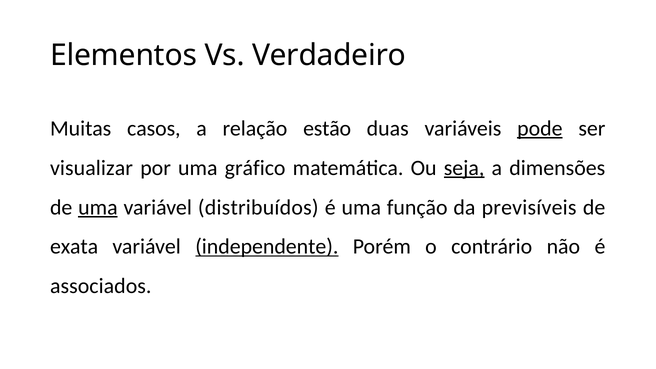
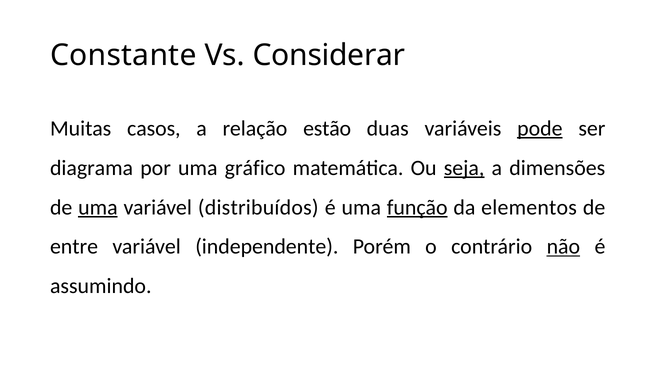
Elementos: Elementos -> Constante
Verdadeiro: Verdadeiro -> Considerar
visualizar: visualizar -> diagrama
função underline: none -> present
previsíveis: previsíveis -> elementos
exata: exata -> entre
independente underline: present -> none
não underline: none -> present
associados: associados -> assumindo
